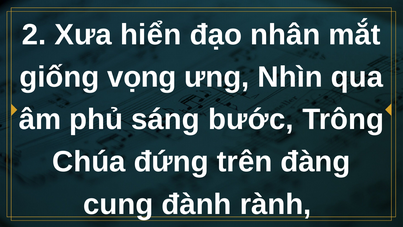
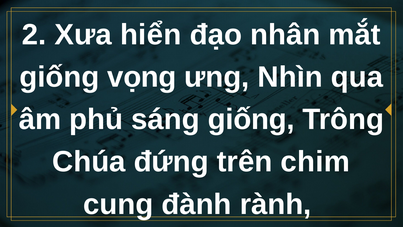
sáng bước: bước -> giống
đàng: đàng -> chim
